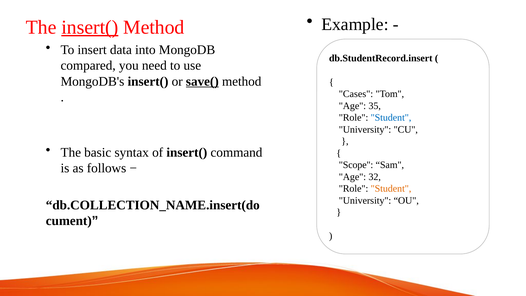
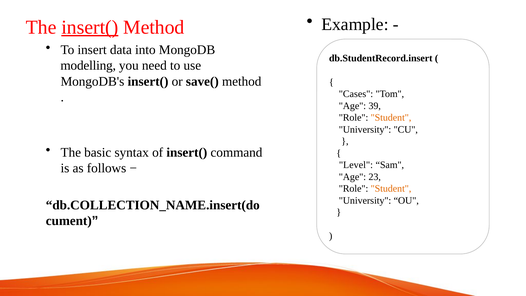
compared: compared -> modelling
save( underline: present -> none
35: 35 -> 39
Student at (391, 118) colour: blue -> orange
Scope: Scope -> Level
32: 32 -> 23
